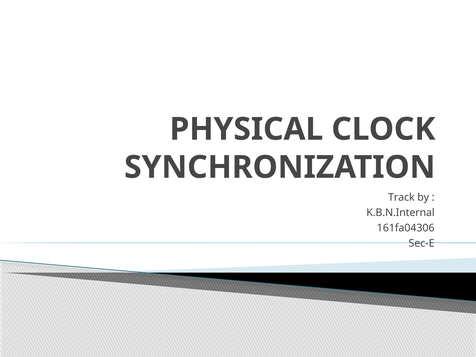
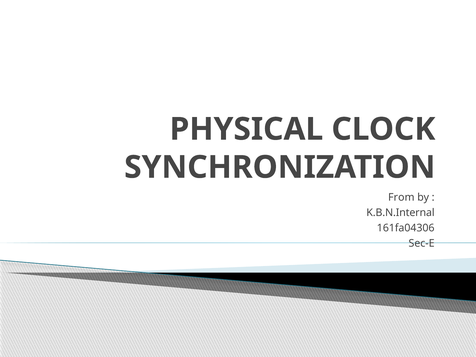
Track: Track -> From
